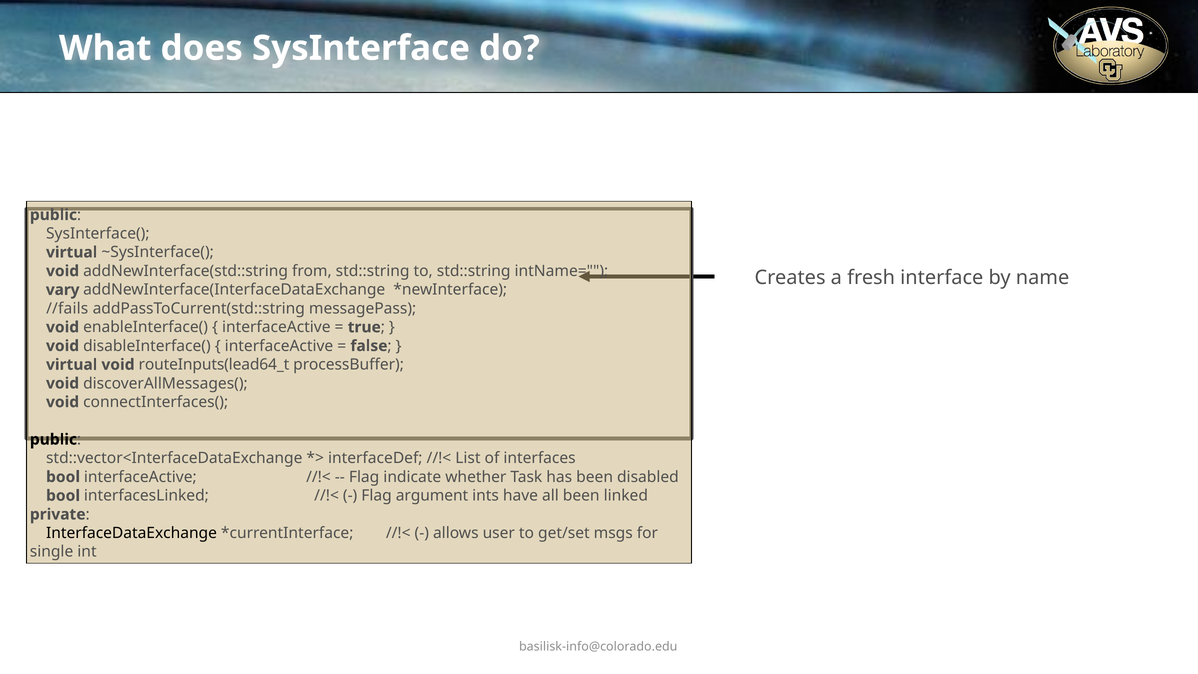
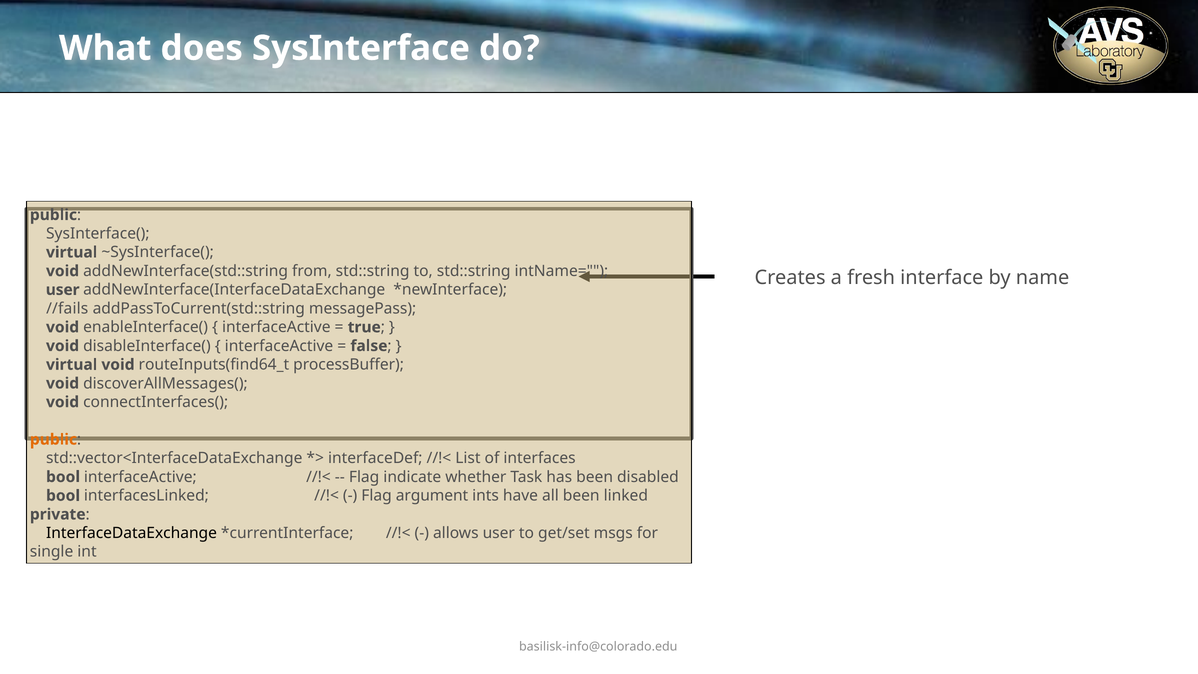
vary at (63, 290): vary -> user
routeInputs(lead64_t: routeInputs(lead64_t -> routeInputs(find64_t
public at (53, 439) colour: black -> orange
